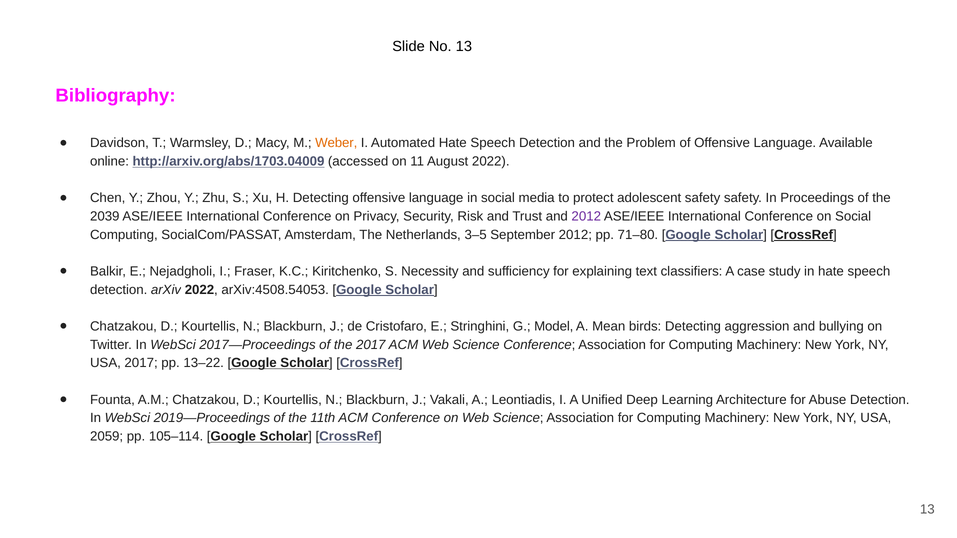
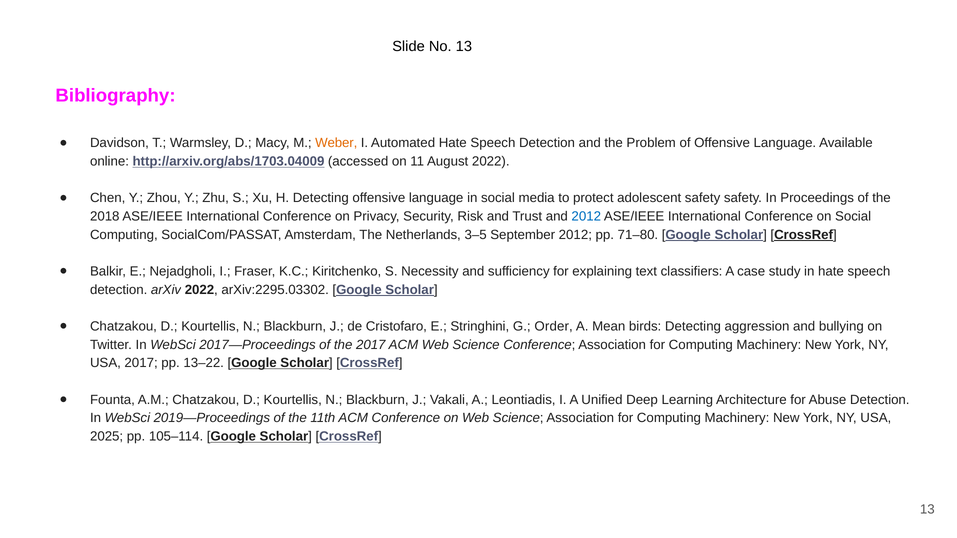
2039: 2039 -> 2018
2012 at (586, 216) colour: purple -> blue
arXiv:4508.54053: arXiv:4508.54053 -> arXiv:2295.03302
Model: Model -> Order
2059: 2059 -> 2025
